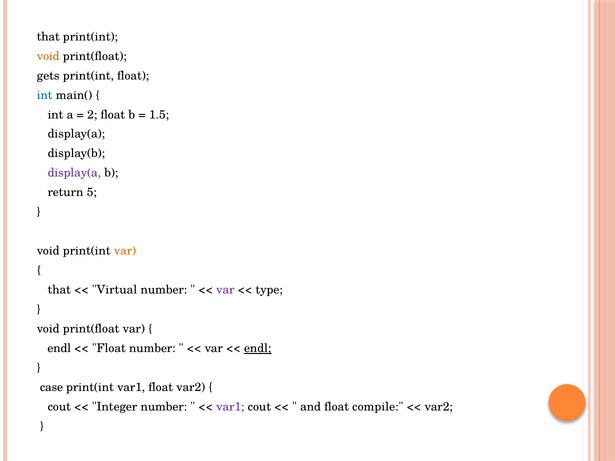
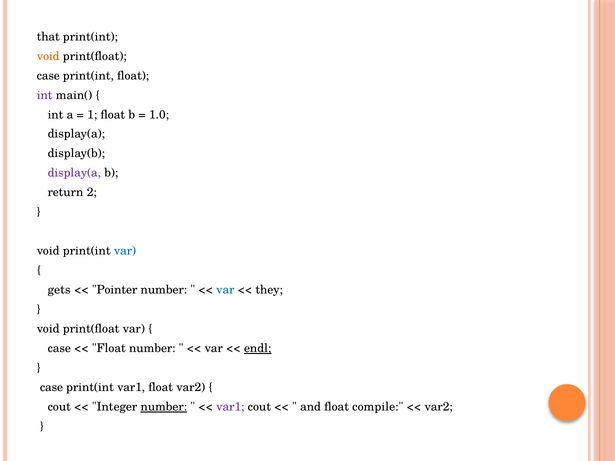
gets at (48, 76): gets -> case
int at (45, 95) colour: blue -> purple
2: 2 -> 1
1.5: 1.5 -> 1.0
5: 5 -> 2
var at (125, 251) colour: orange -> blue
that at (59, 290): that -> gets
Virtual: Virtual -> Pointer
var at (225, 290) colour: purple -> blue
type: type -> they
endl at (59, 349): endl -> case
number at (164, 407) underline: none -> present
